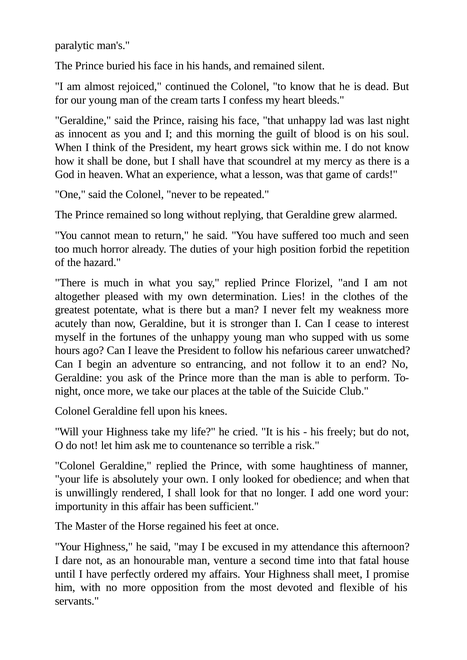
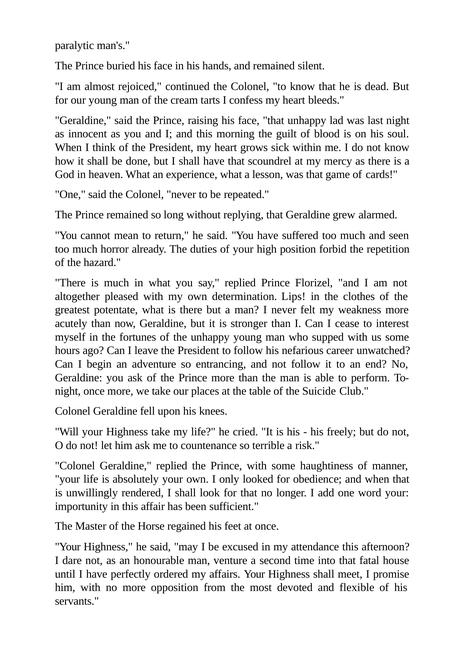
Lies: Lies -> Lips
